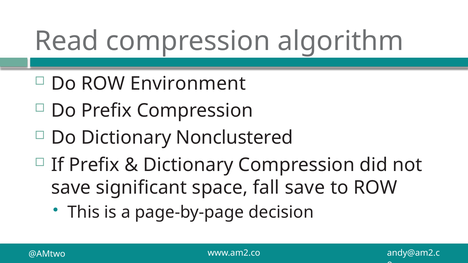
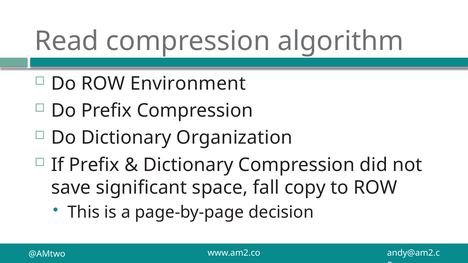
Nonclustered: Nonclustered -> Organization
fall save: save -> copy
